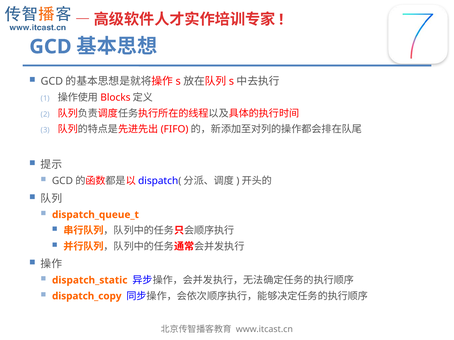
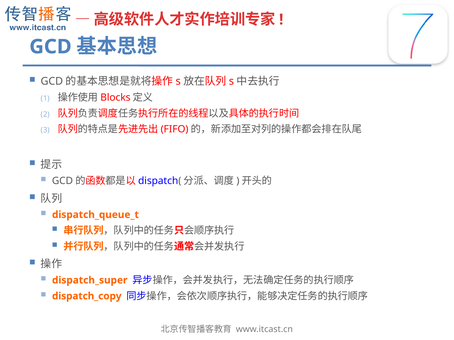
dispatch_static: dispatch_static -> dispatch_super
